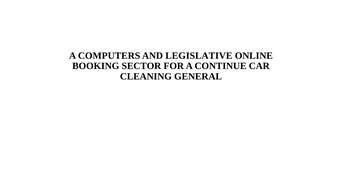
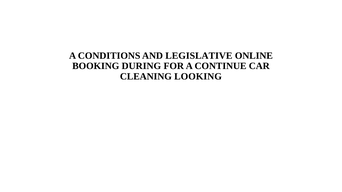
COMPUTERS: COMPUTERS -> CONDITIONS
SECTOR: SECTOR -> DURING
GENERAL: GENERAL -> LOOKING
